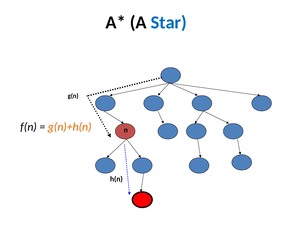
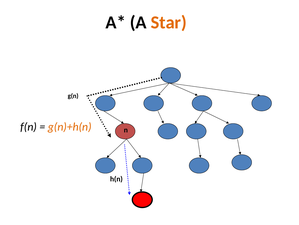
Star colour: blue -> orange
